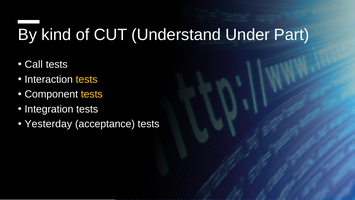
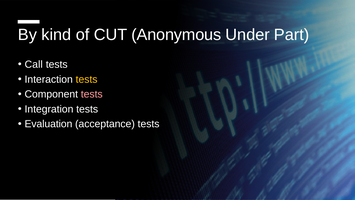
Understand: Understand -> Anonymous
tests at (92, 94) colour: yellow -> pink
Yesterday: Yesterday -> Evaluation
